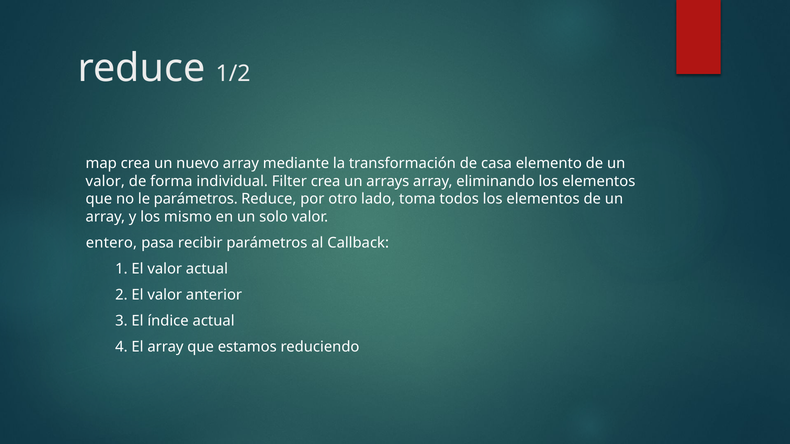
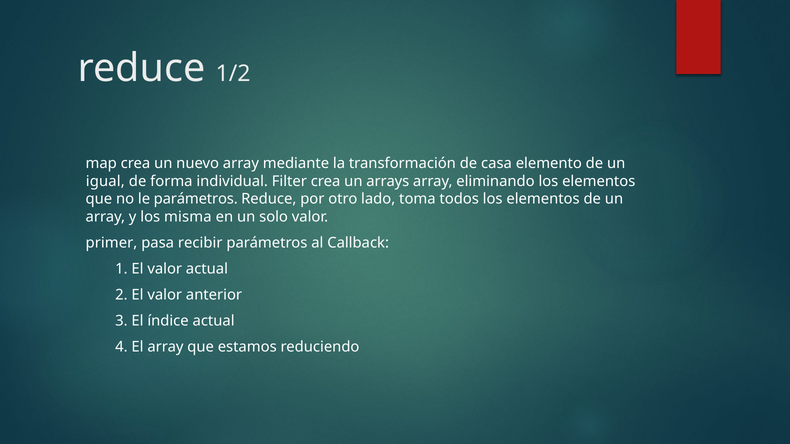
valor at (105, 181): valor -> igual
mismo: mismo -> misma
entero: entero -> primer
